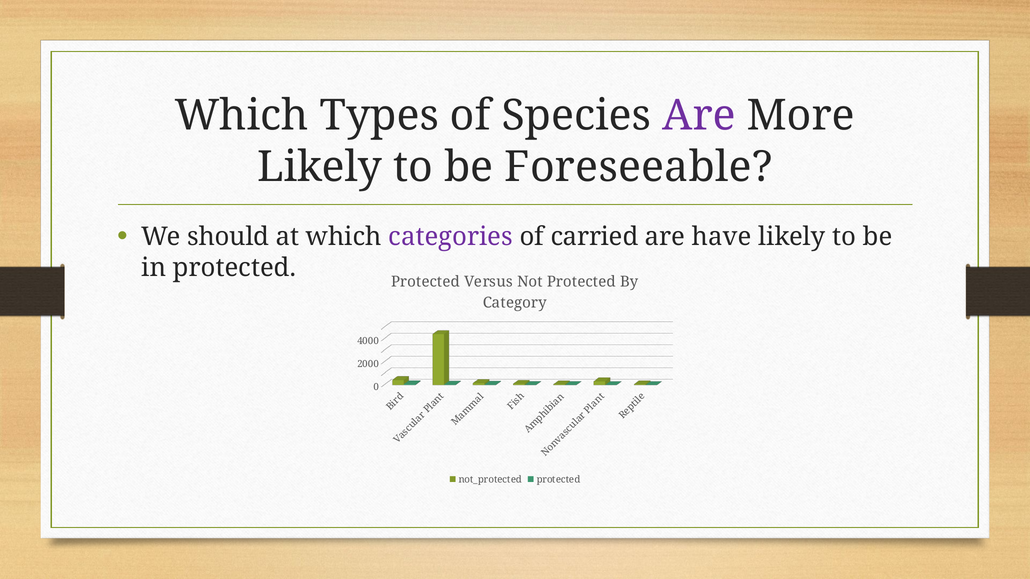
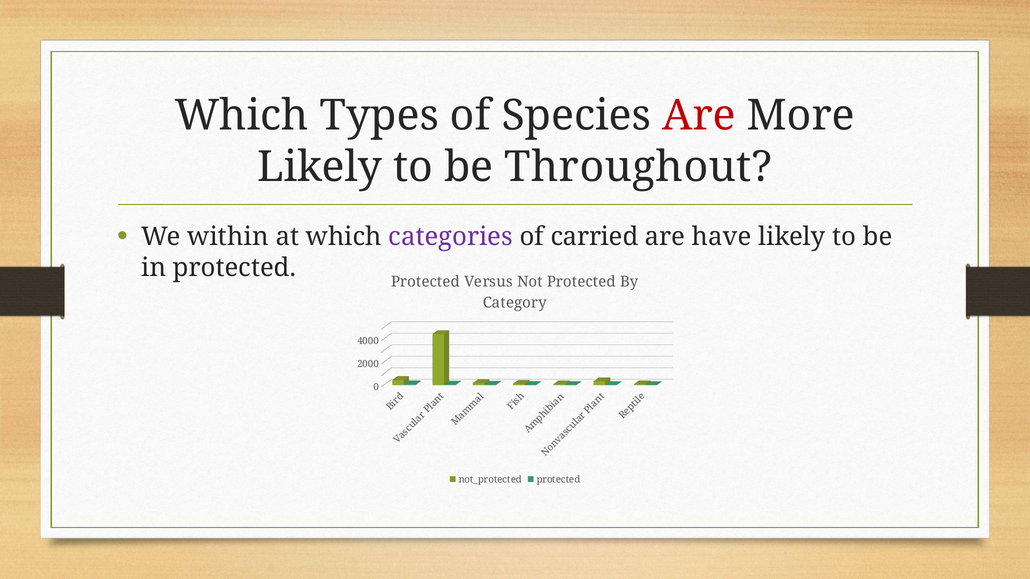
Are at (699, 116) colour: purple -> red
Foreseeable: Foreseeable -> Throughout
should: should -> within
